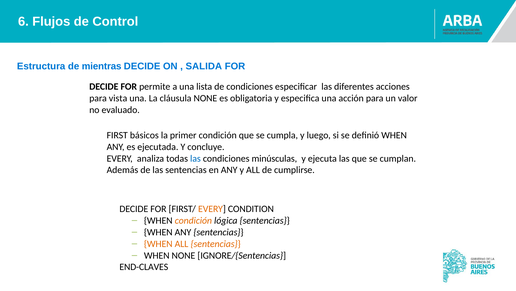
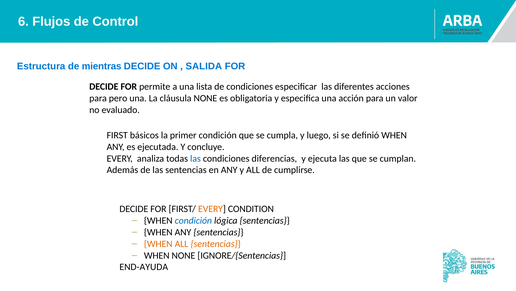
vista: vista -> pero
minúsculas: minúsculas -> diferencias
condición at (193, 220) colour: orange -> blue
END-CLAVES: END-CLAVES -> END-AYUDA
